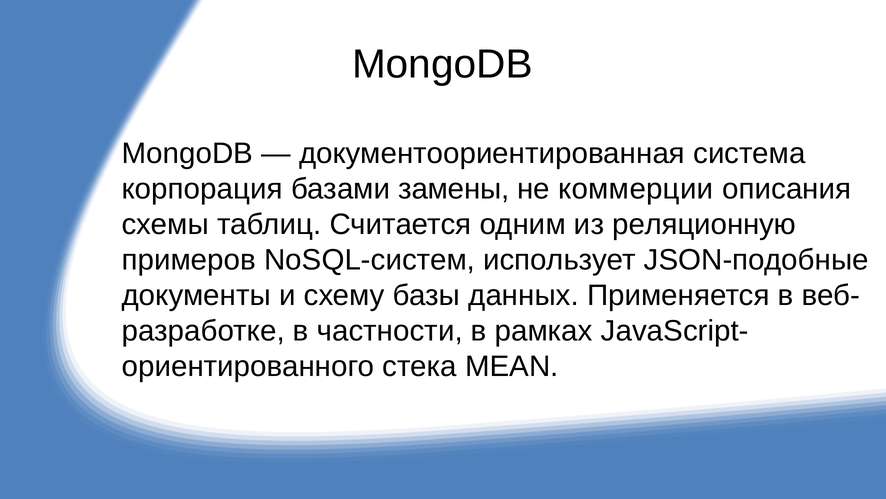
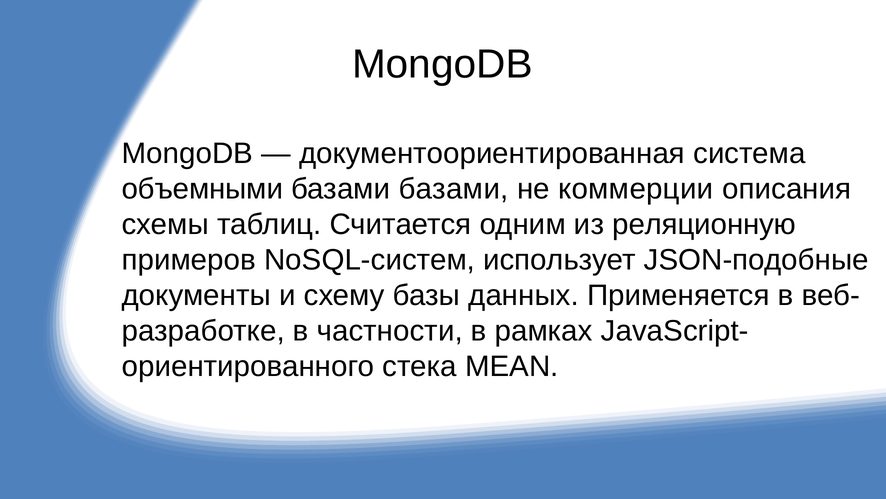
корпорация: корпорация -> объемными
базами замены: замены -> базами
